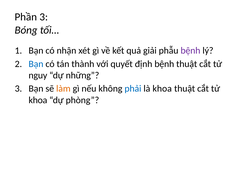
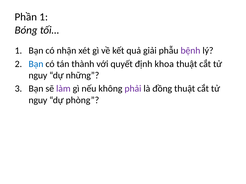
Phần 3: 3 -> 1
định bệnh: bệnh -> khoa
làm colour: orange -> purple
phải colour: blue -> purple
là khoa: khoa -> đồng
khoa at (38, 100): khoa -> nguy
